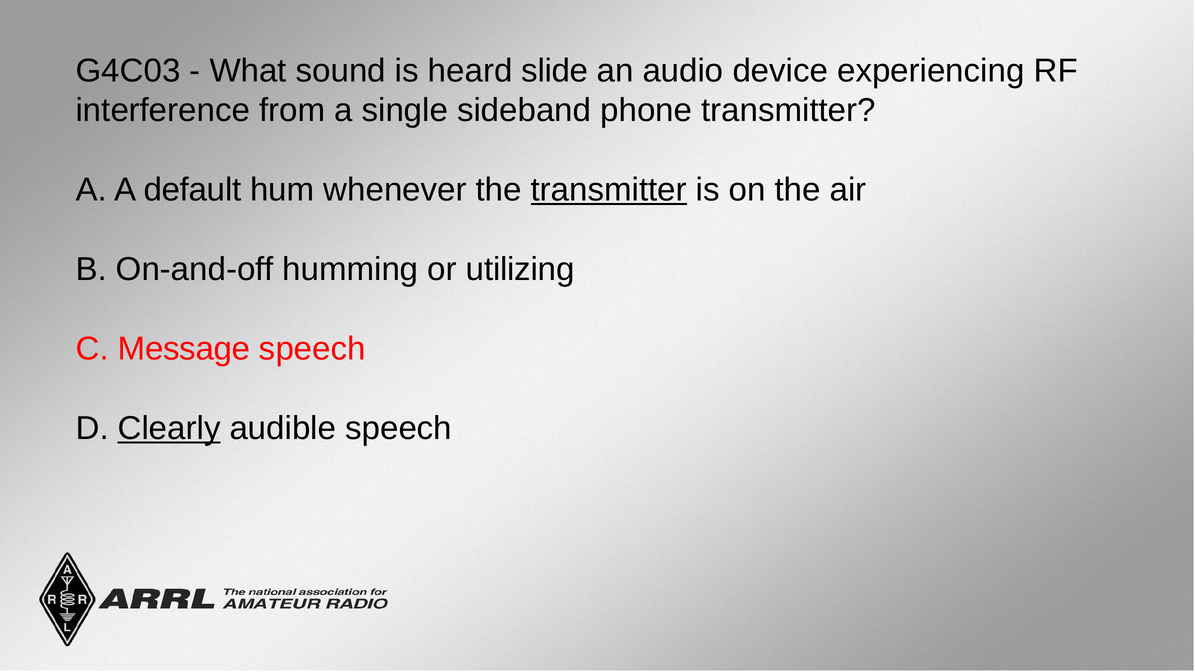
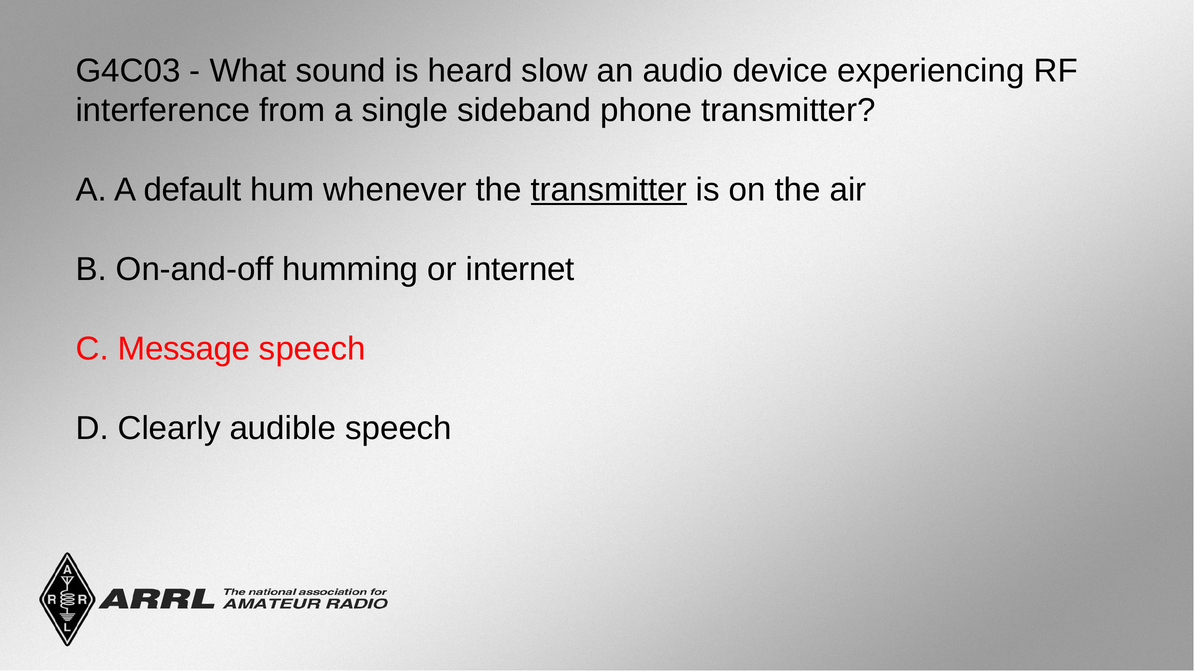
slide: slide -> slow
utilizing: utilizing -> internet
Clearly underline: present -> none
